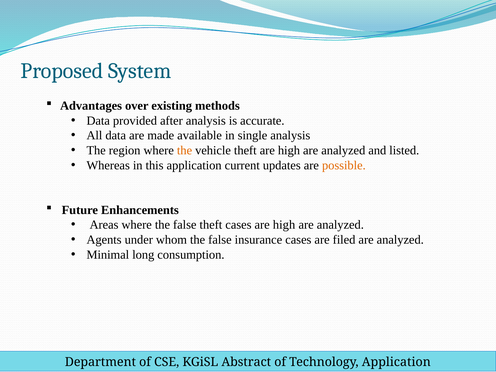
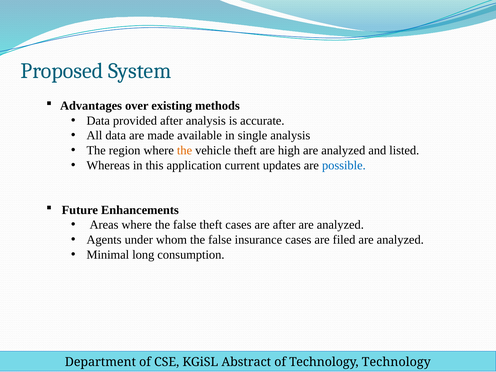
possible colour: orange -> blue
cases are high: high -> after
Technology Application: Application -> Technology
